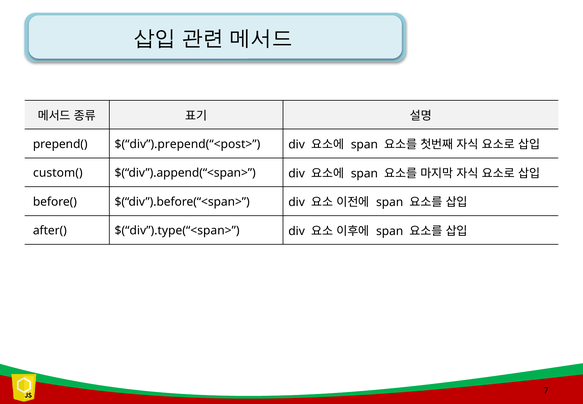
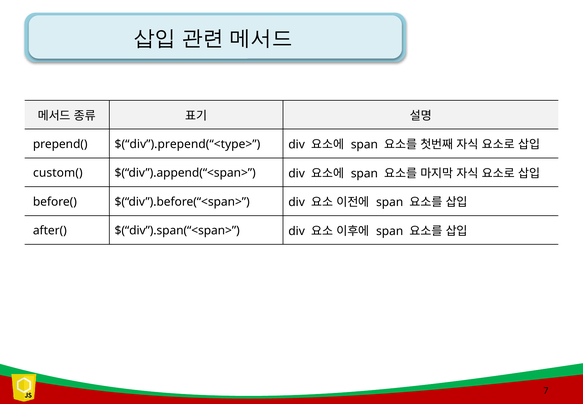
$(“div”).prepend(“<post>: $(“div”).prepend(“<post> -> $(“div”).prepend(“<type>
$(“div”).type(“<span>: $(“div”).type(“<span> -> $(“div”).span(“<span>
